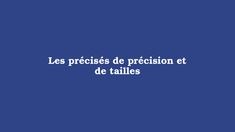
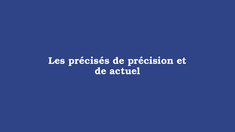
tailles: tailles -> actuel
